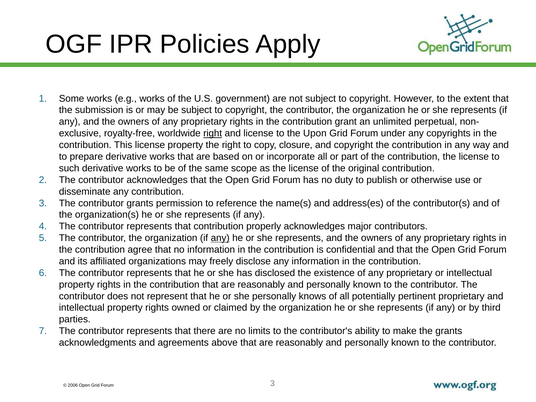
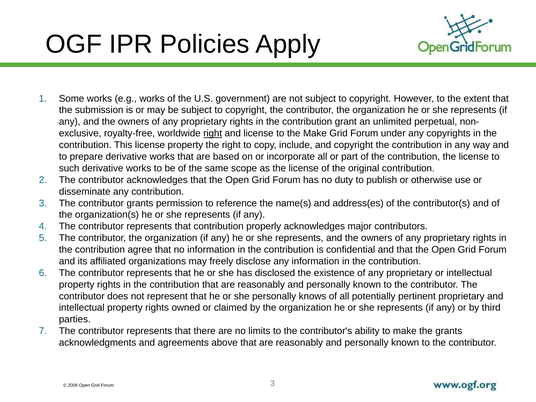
the Upon: Upon -> Make
closure: closure -> include
any at (220, 238) underline: present -> none
